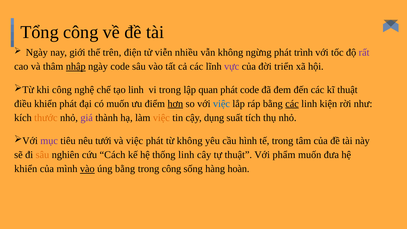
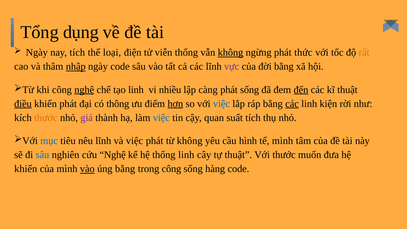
Tổng công: công -> dụng
nay giới: giới -> tích
trên: trên -> loại
viễn nhiều: nhiều -> thống
không at (230, 53) underline: none -> present
trình: trình -> thức
rất colour: purple -> orange
đời triển: triển -> bằng
nghệ at (84, 90) underline: none -> present
vi trong: trong -> nhiều
quan: quan -> càng
phát code: code -> sống
đến underline: none -> present
điều underline: none -> present
có muốn: muốn -> thông
việc at (161, 118) colour: orange -> blue
dụng: dụng -> quan
mục colour: purple -> blue
nêu tưới: tưới -> lĩnh
tế trong: trong -> mình
sâu at (42, 155) colour: orange -> blue
cứu Cách: Cách -> Nghệ
Với phẩm: phẩm -> thước
hàng hoàn: hoàn -> code
